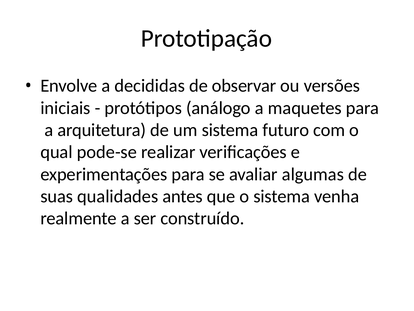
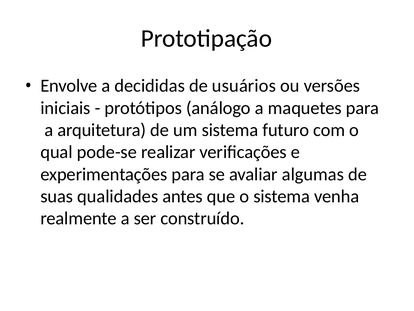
observar: observar -> usuários
